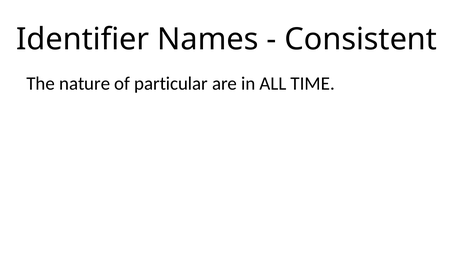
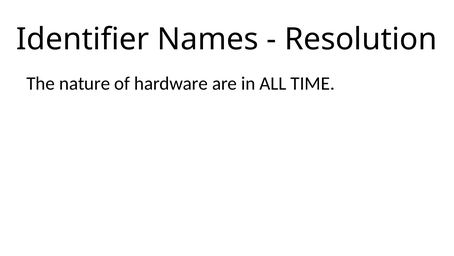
Consistent: Consistent -> Resolution
particular: particular -> hardware
